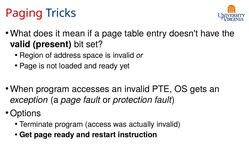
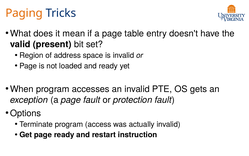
Paging colour: red -> orange
